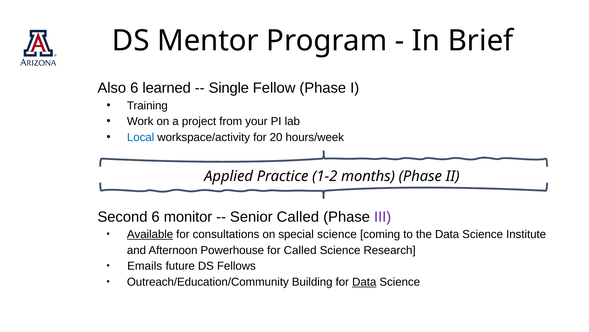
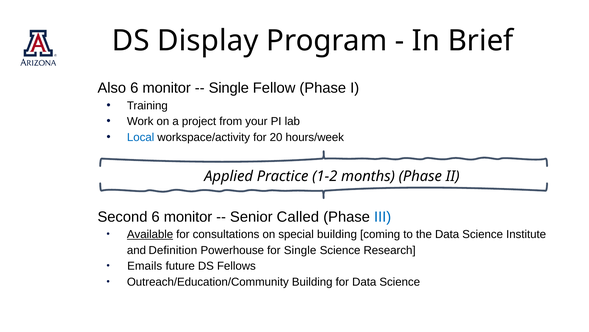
Mentor: Mentor -> Display
learned at (167, 88): learned -> monitor
III colour: purple -> blue
special science: science -> building
Afternoon: Afternoon -> Definition
for Called: Called -> Single
Data at (364, 281) underline: present -> none
